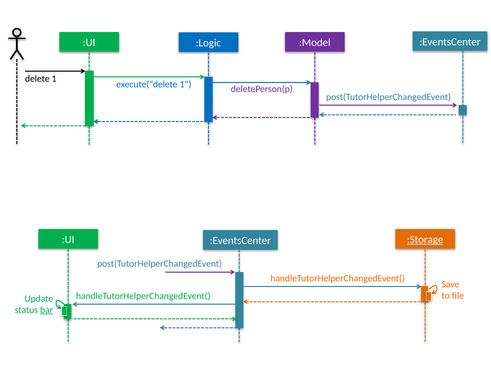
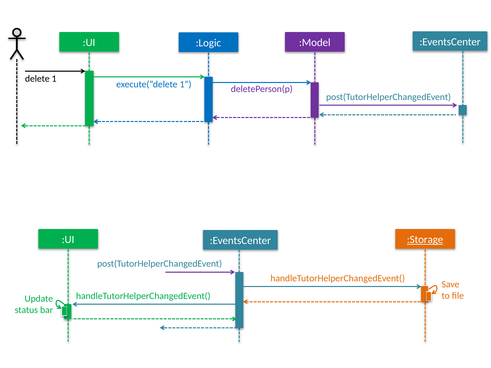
bar underline: present -> none
